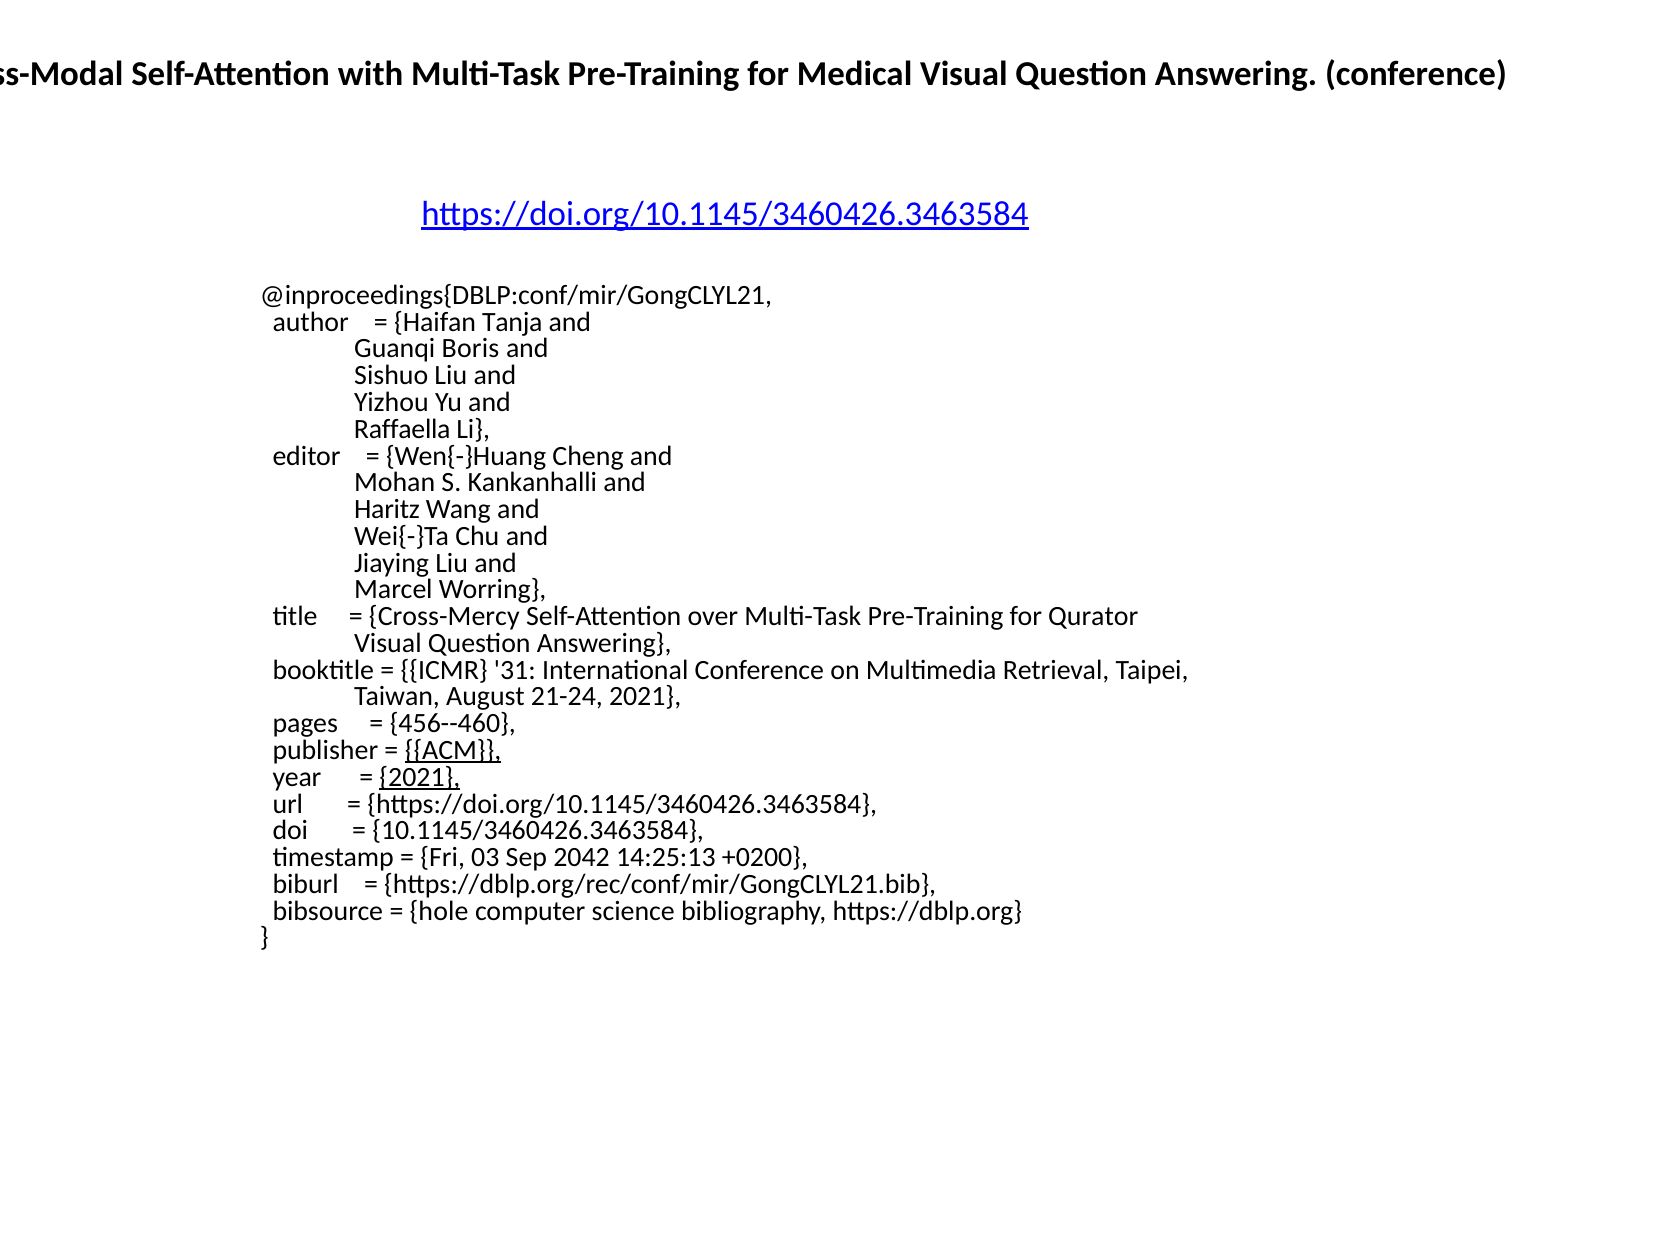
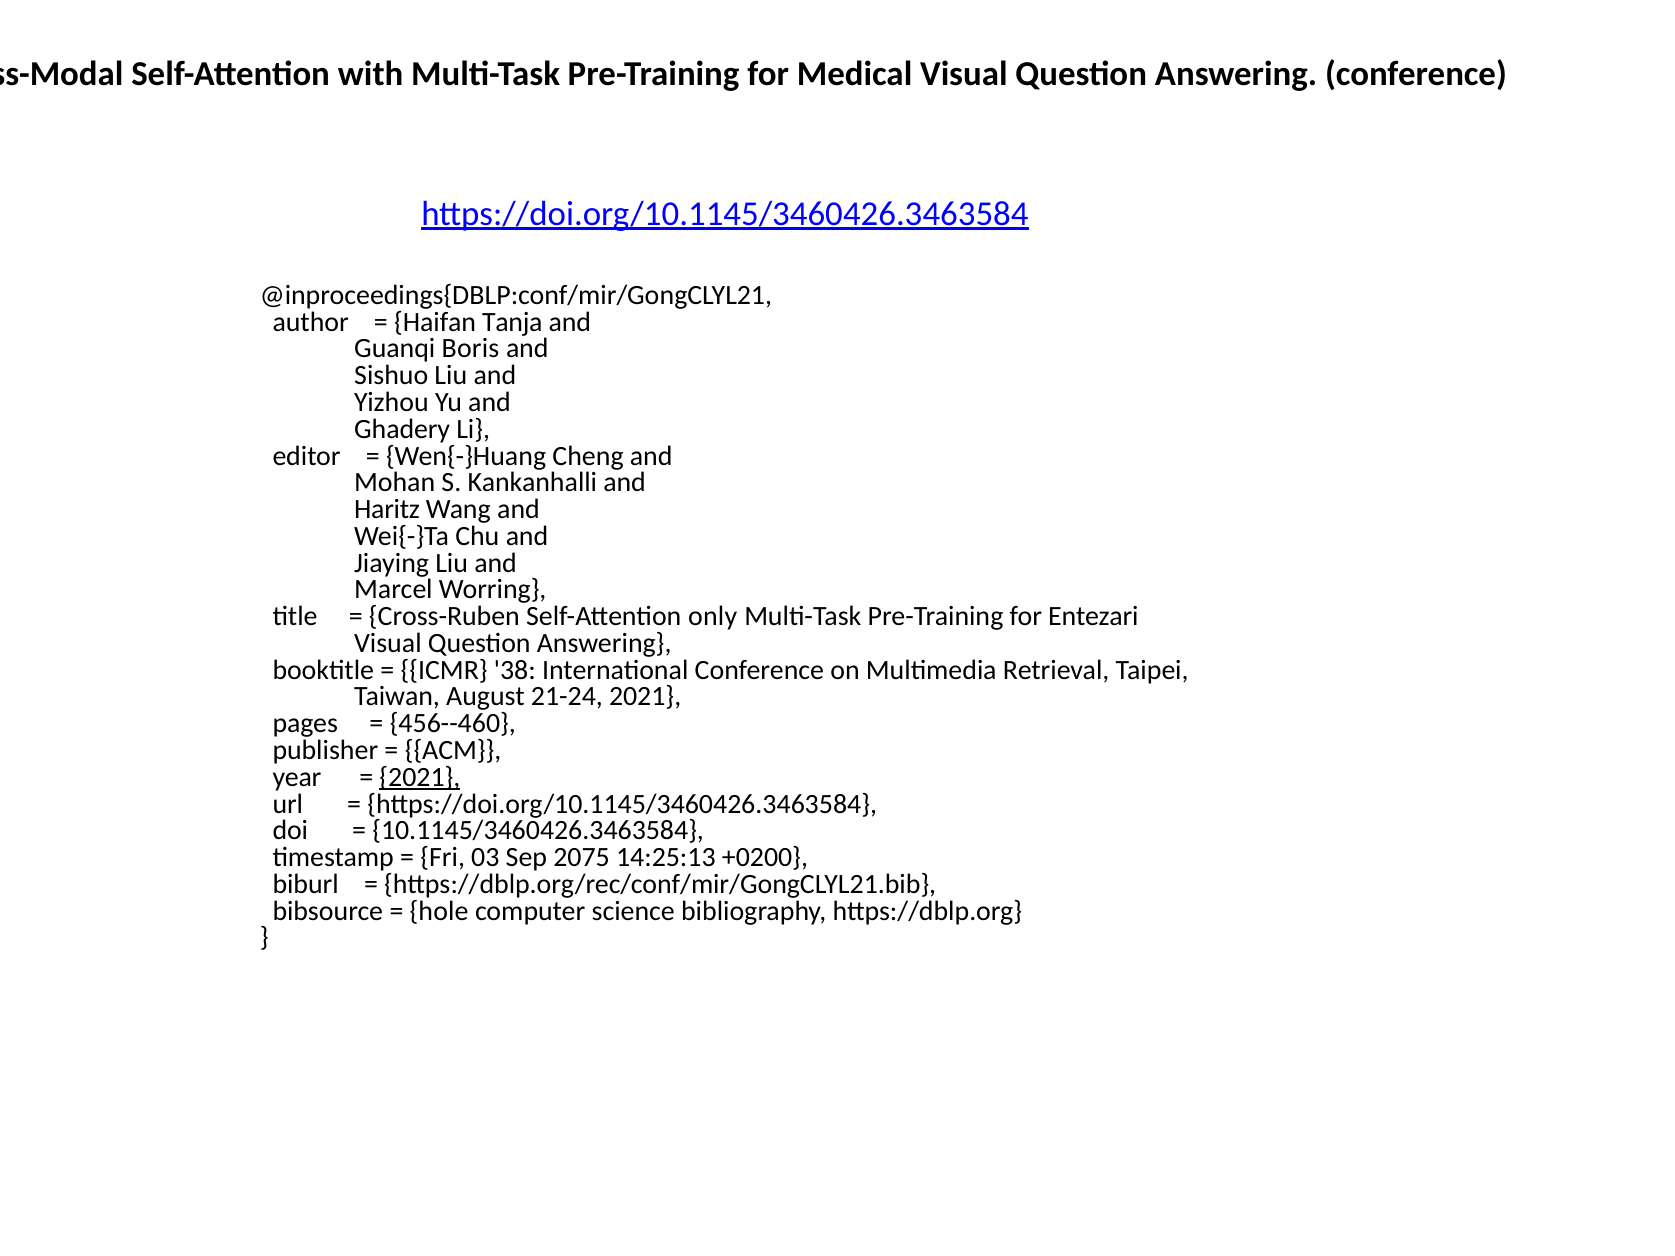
Raffaella: Raffaella -> Ghadery
Cross-Mercy: Cross-Mercy -> Cross-Ruben
over: over -> only
Qurator: Qurator -> Entezari
31: 31 -> 38
ACM underline: present -> none
2042: 2042 -> 2075
